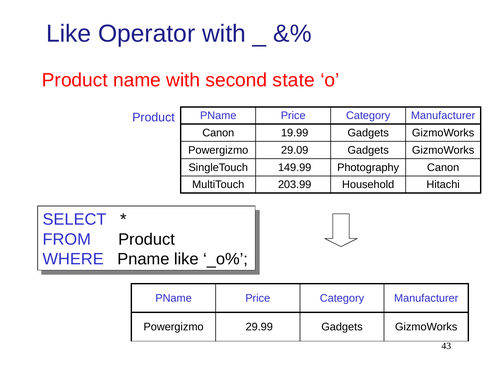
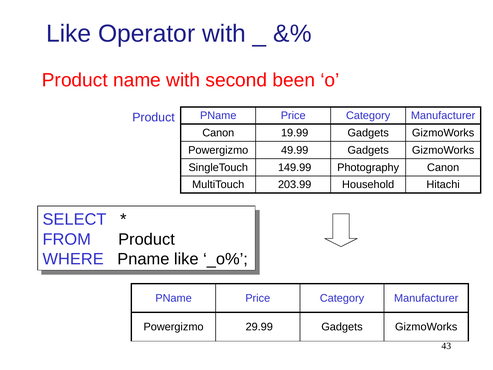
state: state -> been
29.09: 29.09 -> 49.99
